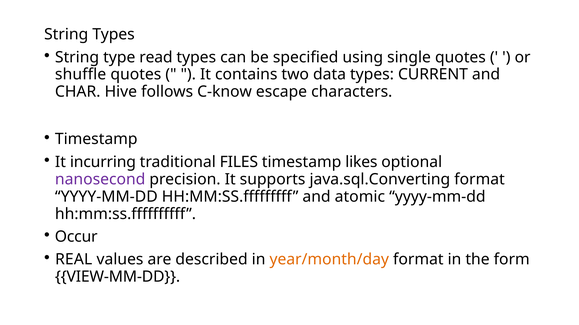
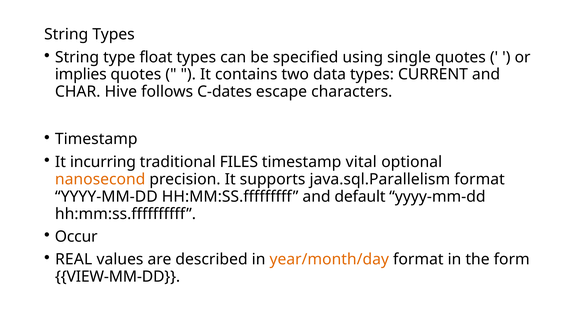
read: read -> float
shuffle: shuffle -> implies
C-know: C-know -> C-dates
likes: likes -> vital
nanosecond colour: purple -> orange
java.sql.Converting: java.sql.Converting -> java.sql.Parallelism
atomic: atomic -> default
